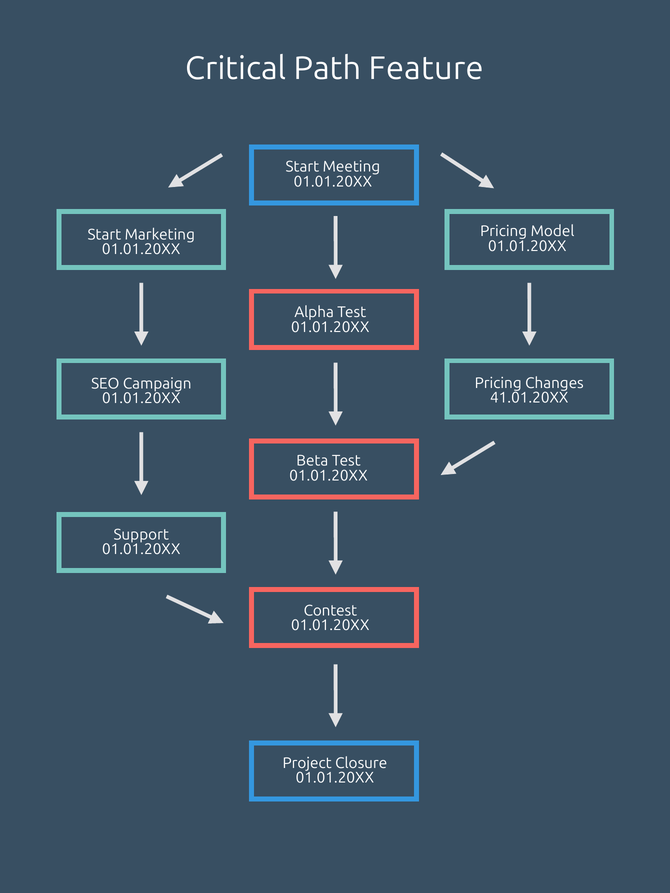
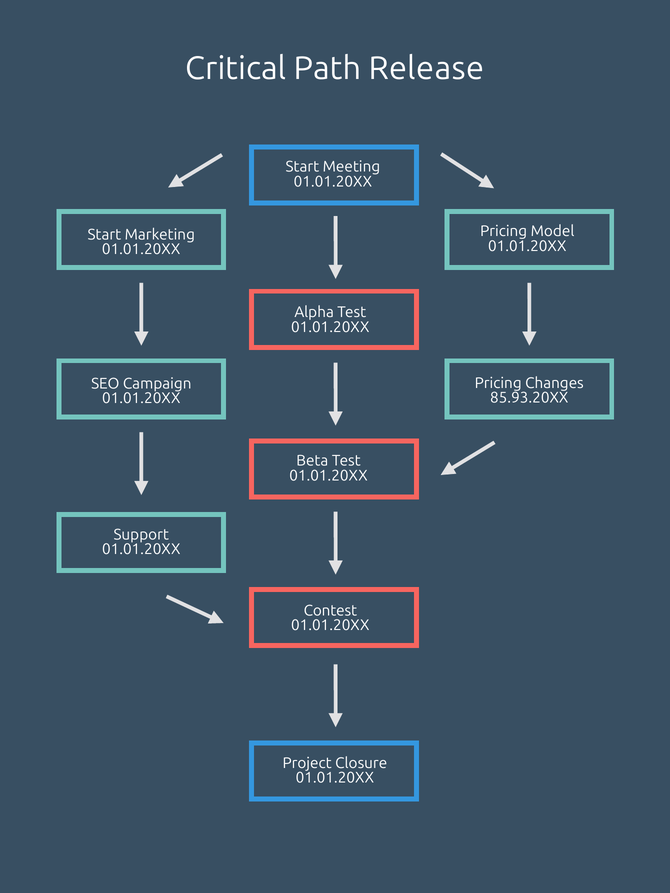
Feature: Feature -> Release
41.01.20XX: 41.01.20XX -> 85.93.20XX
